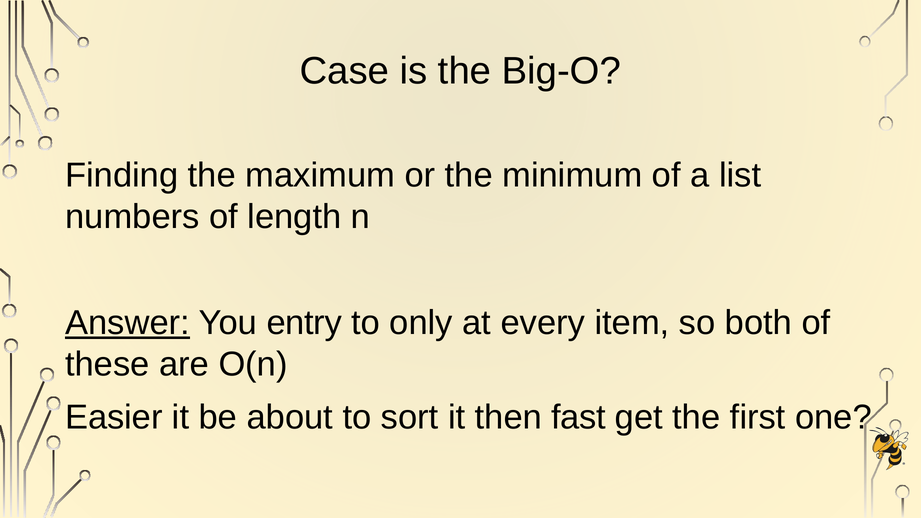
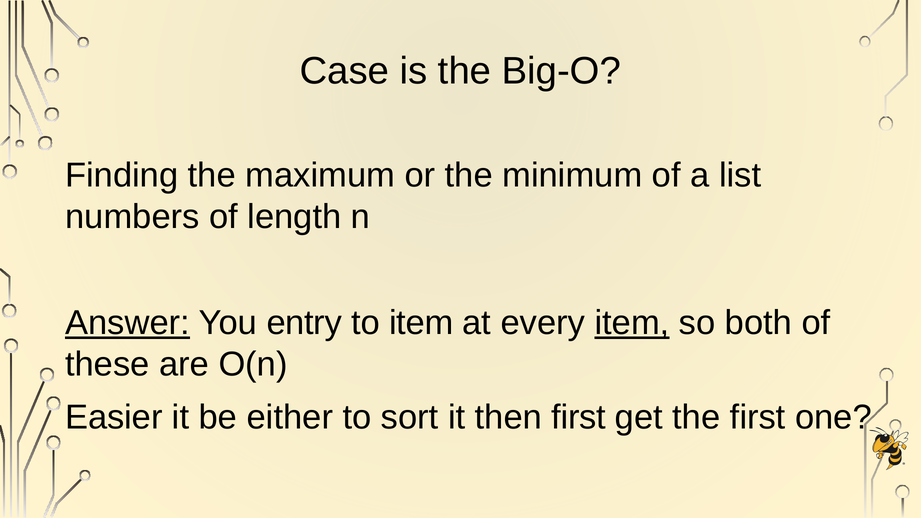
to only: only -> item
item at (632, 323) underline: none -> present
about: about -> either
then fast: fast -> first
